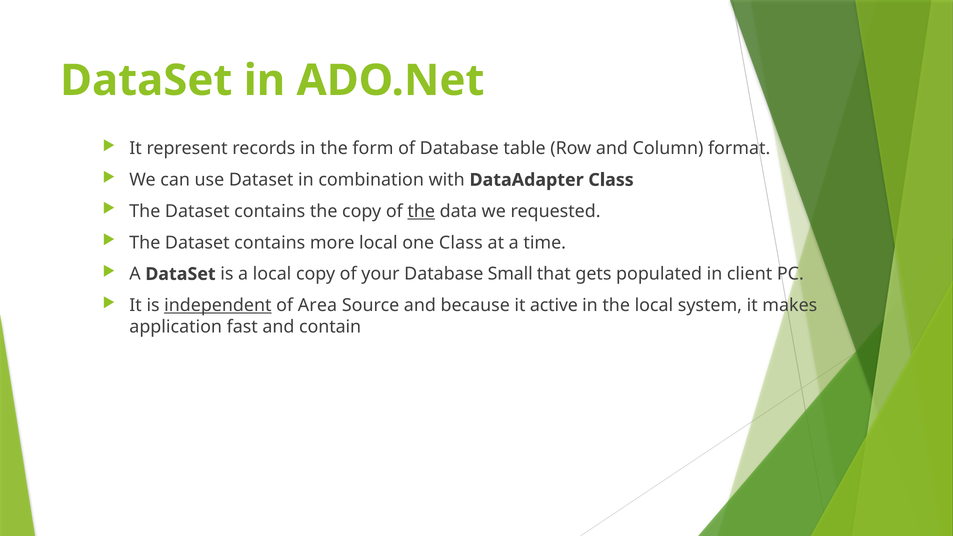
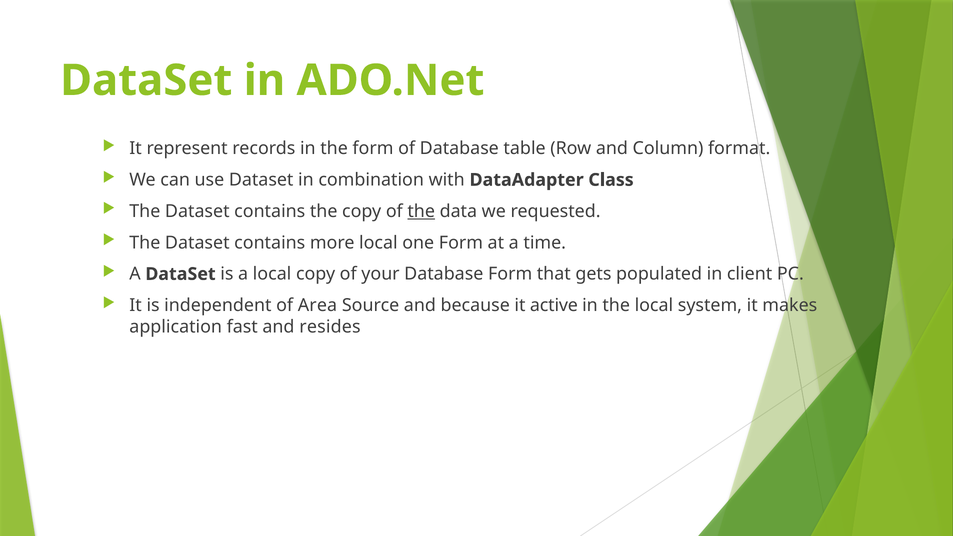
one Class: Class -> Form
Database Small: Small -> Form
independent underline: present -> none
contain: contain -> resides
